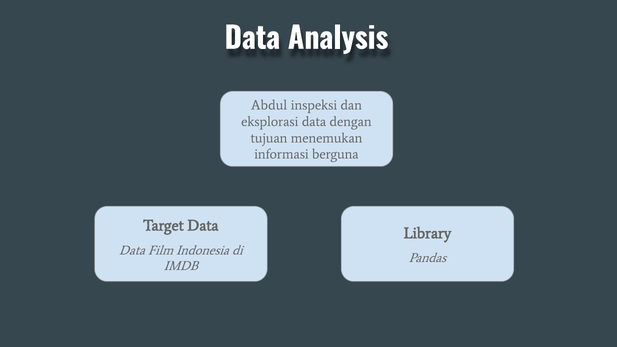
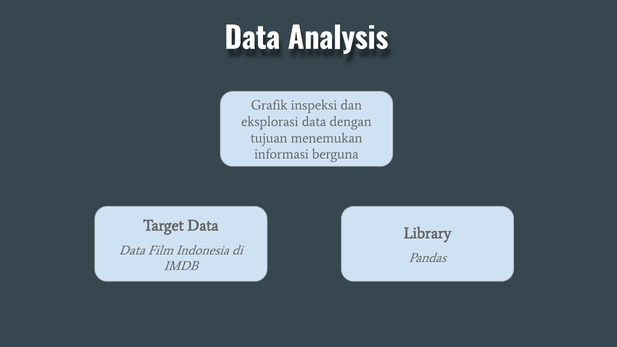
Abdul: Abdul -> Grafik
